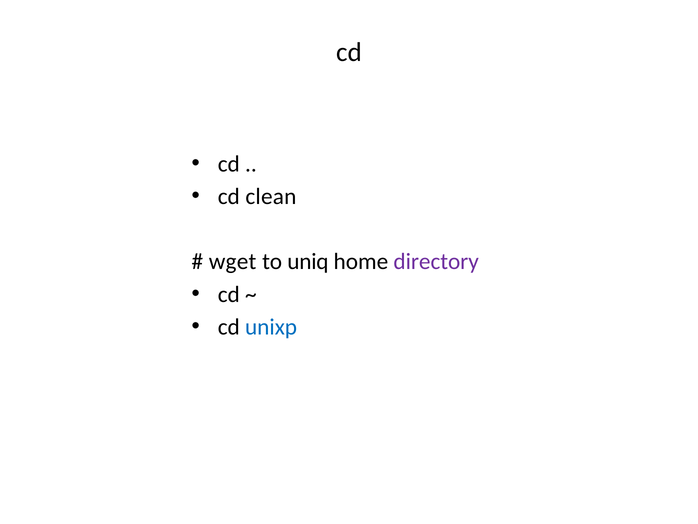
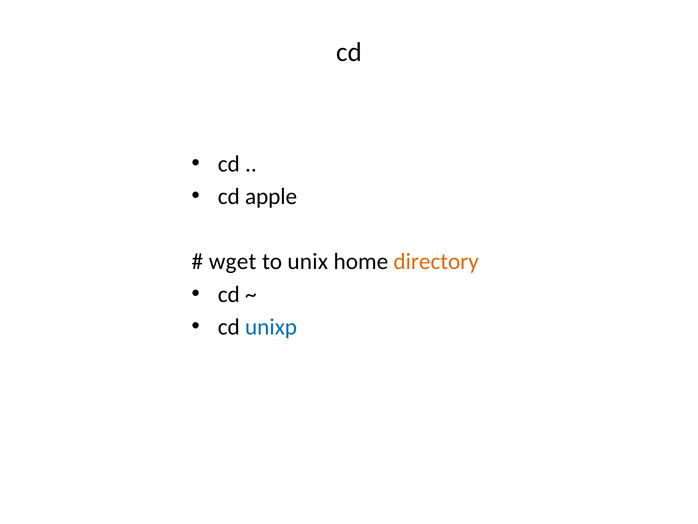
clean: clean -> apple
uniq: uniq -> unix
directory colour: purple -> orange
